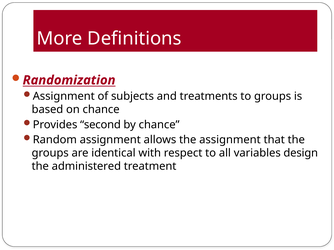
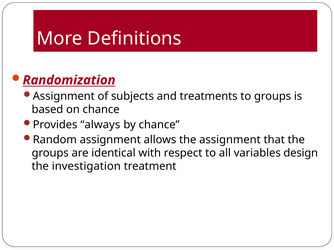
second: second -> always
administered: administered -> investigation
